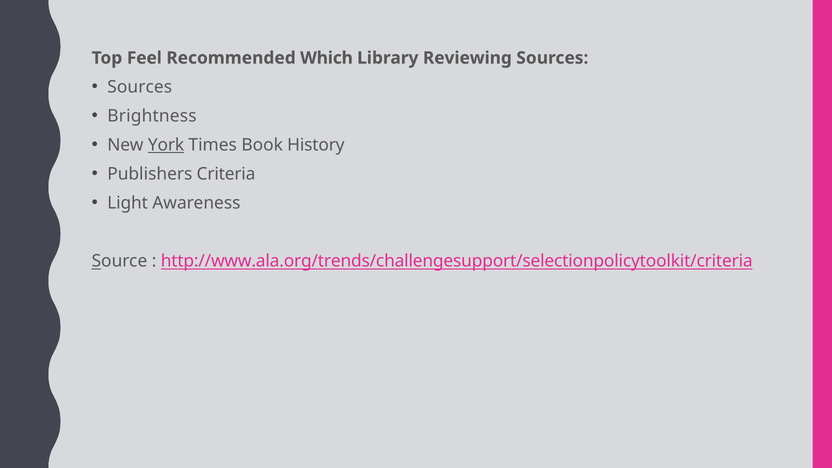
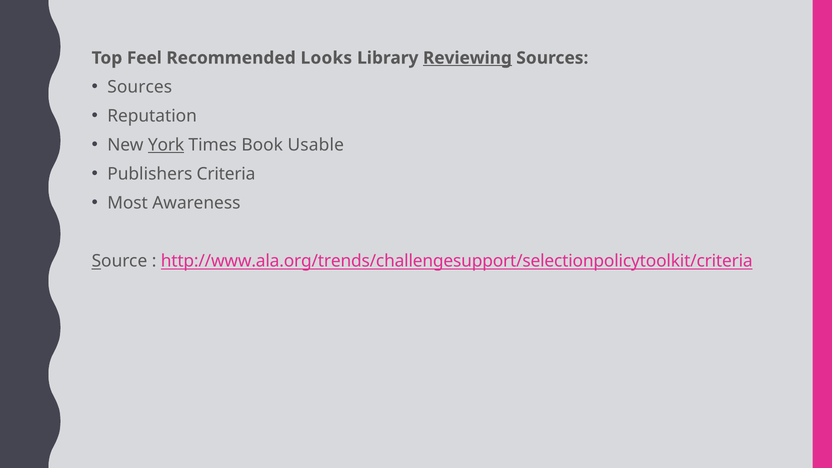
Which: Which -> Looks
Reviewing underline: none -> present
Brightness: Brightness -> Reputation
History: History -> Usable
Light: Light -> Most
